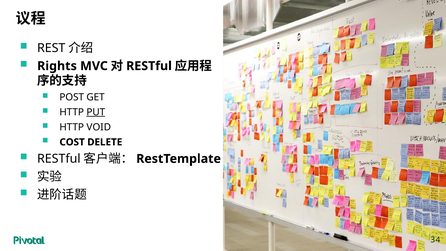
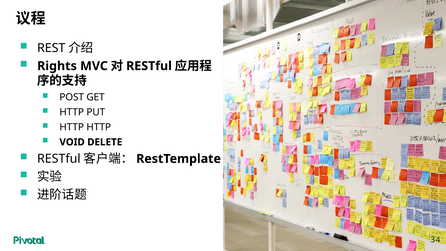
PUT underline: present -> none
HTTP VOID: VOID -> HTTP
COST: COST -> VOID
